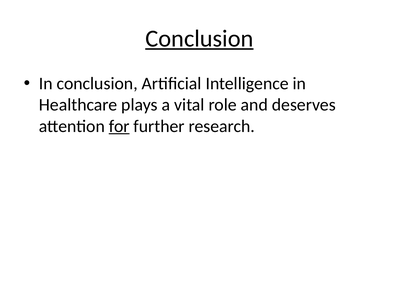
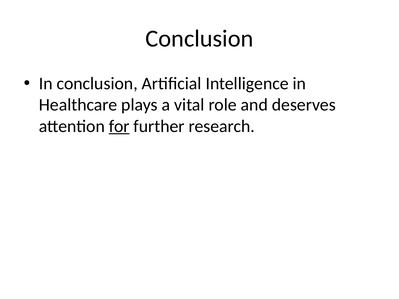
Conclusion at (199, 39) underline: present -> none
